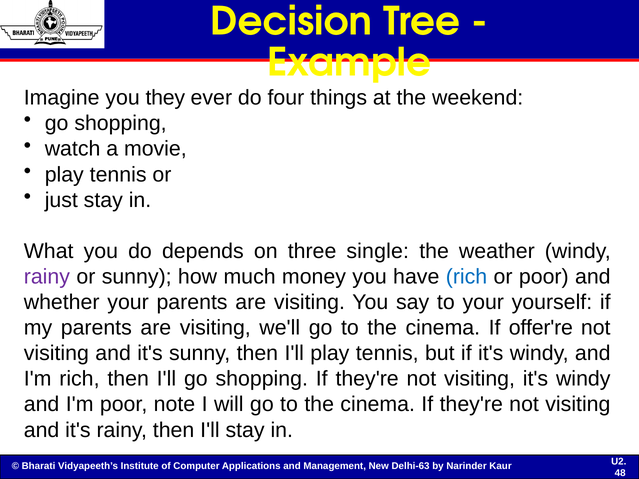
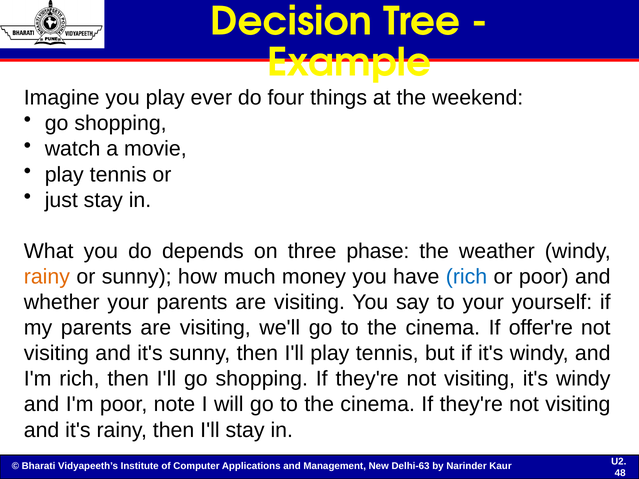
you they: they -> play
single: single -> phase
rainy at (47, 277) colour: purple -> orange
